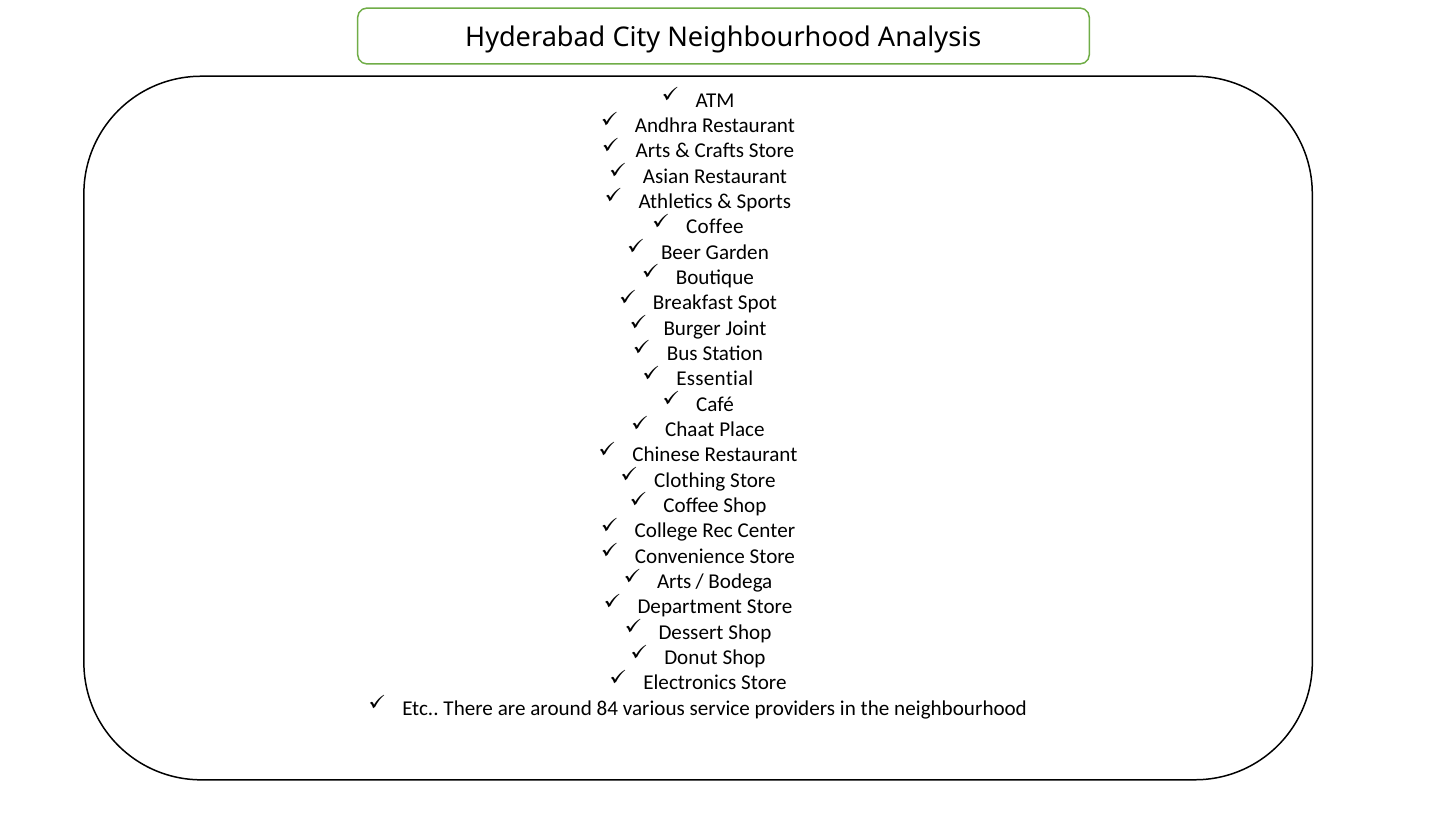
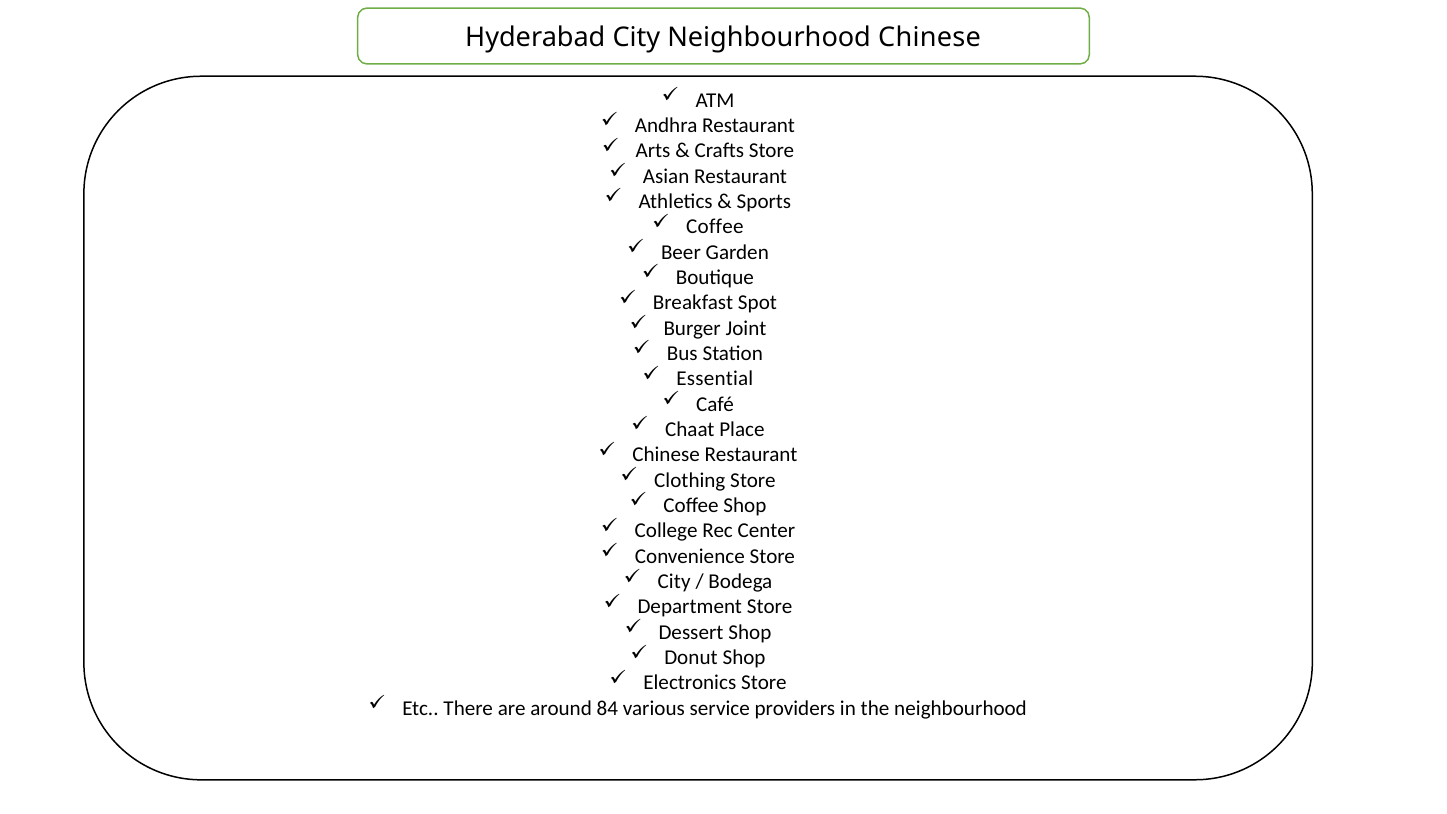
Neighbourhood Analysis: Analysis -> Chinese
Arts at (674, 581): Arts -> City
